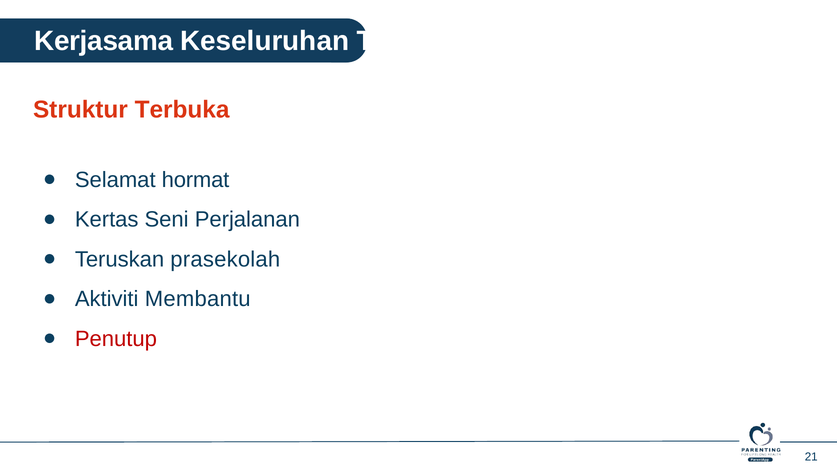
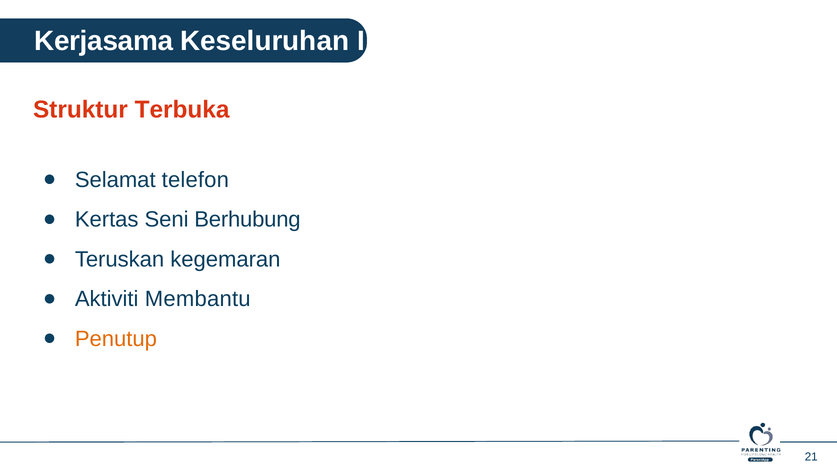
Tepi: Tepi -> Imej
hormat: hormat -> telefon
Perjalanan: Perjalanan -> Berhubung
prasekolah: prasekolah -> kegemaran
Penutup colour: red -> orange
